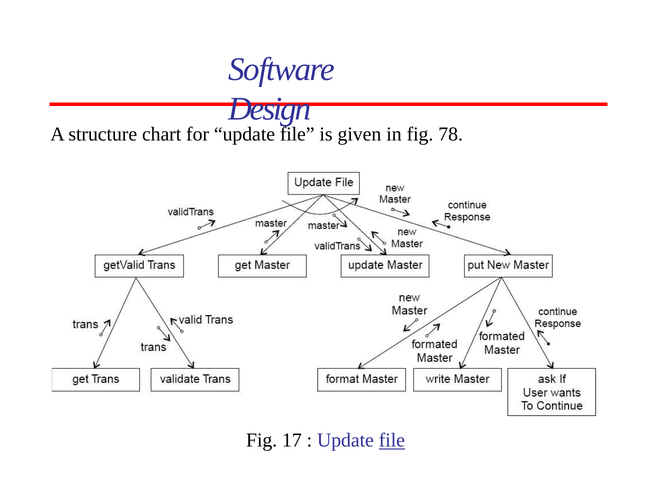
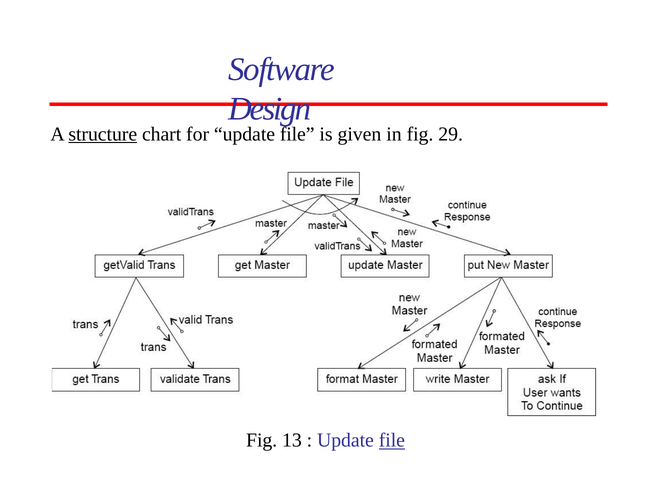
structure underline: none -> present
78: 78 -> 29
17: 17 -> 13
